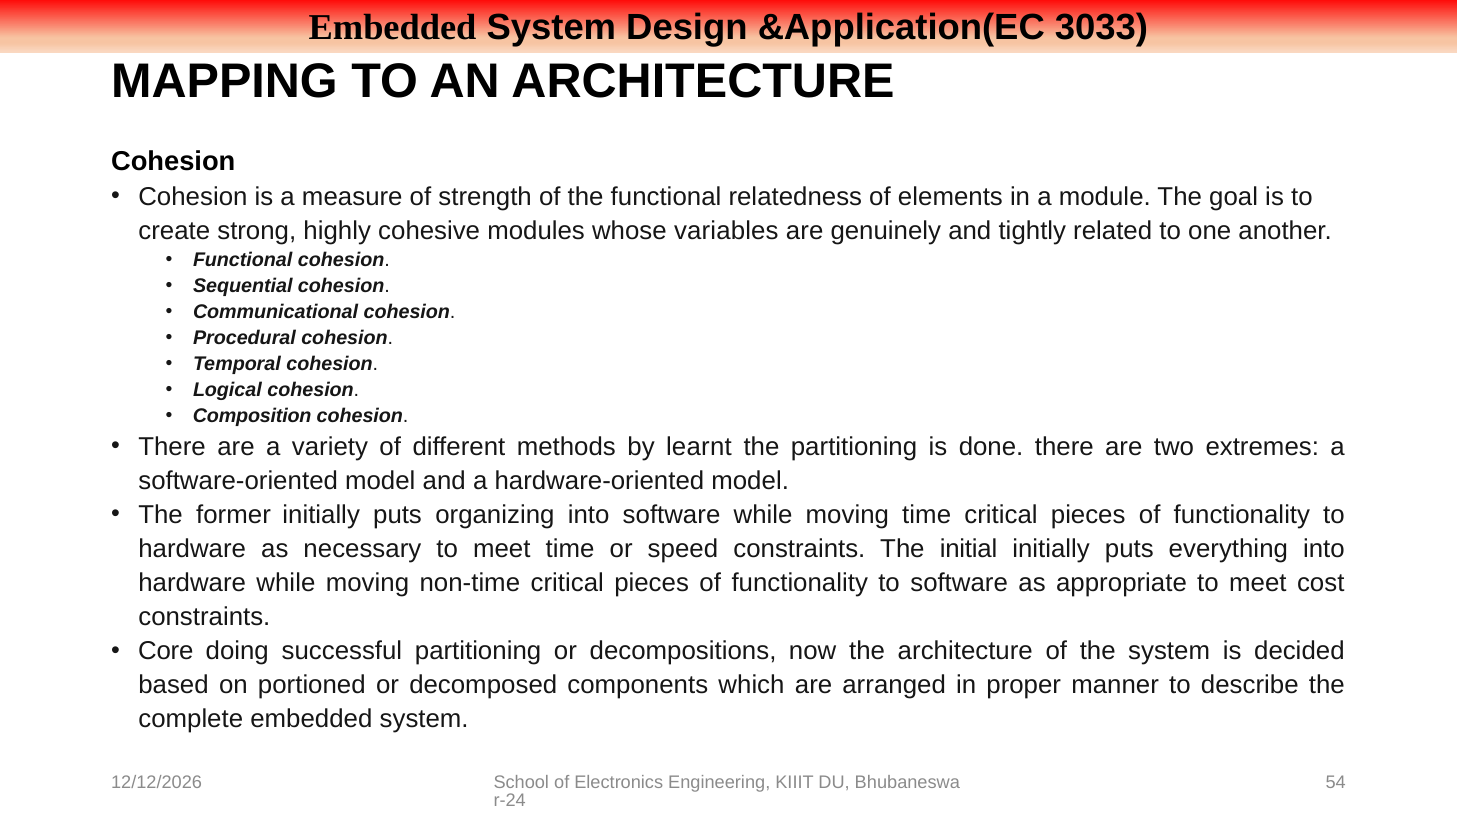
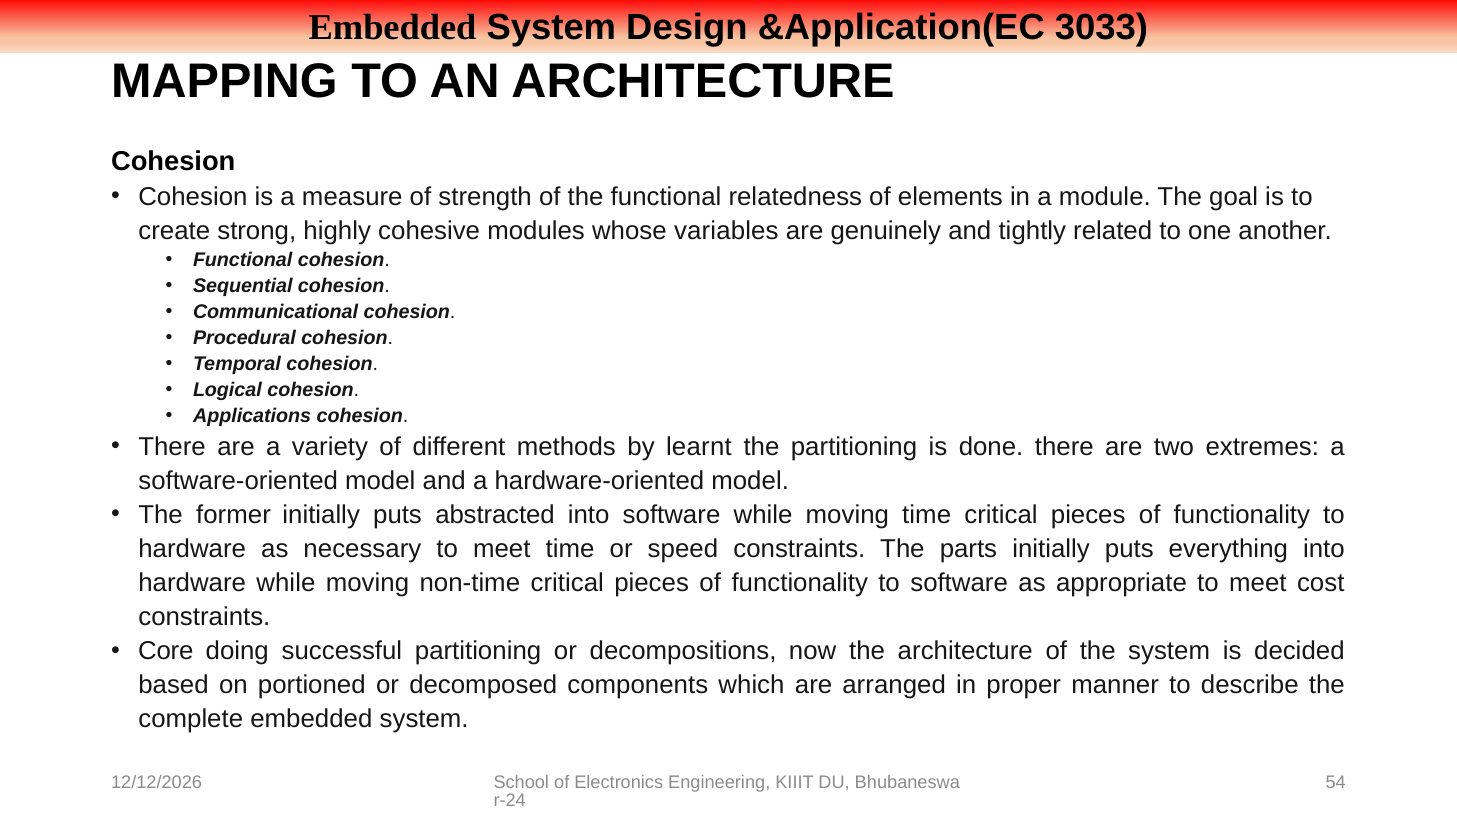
Composition: Composition -> Applications
organizing: organizing -> abstracted
initial: initial -> parts
